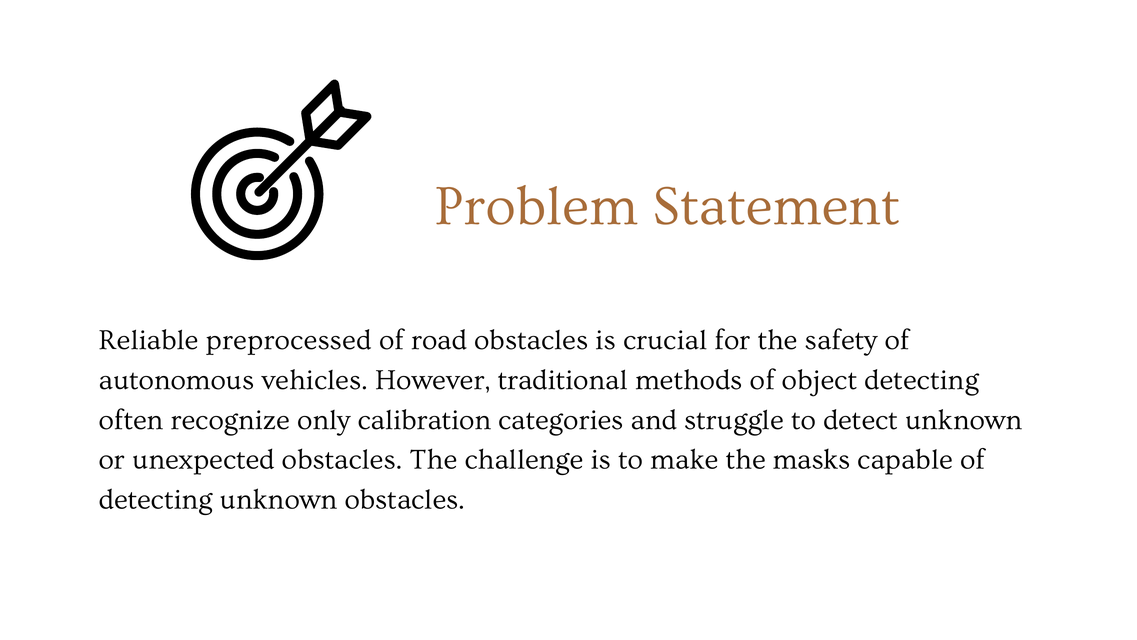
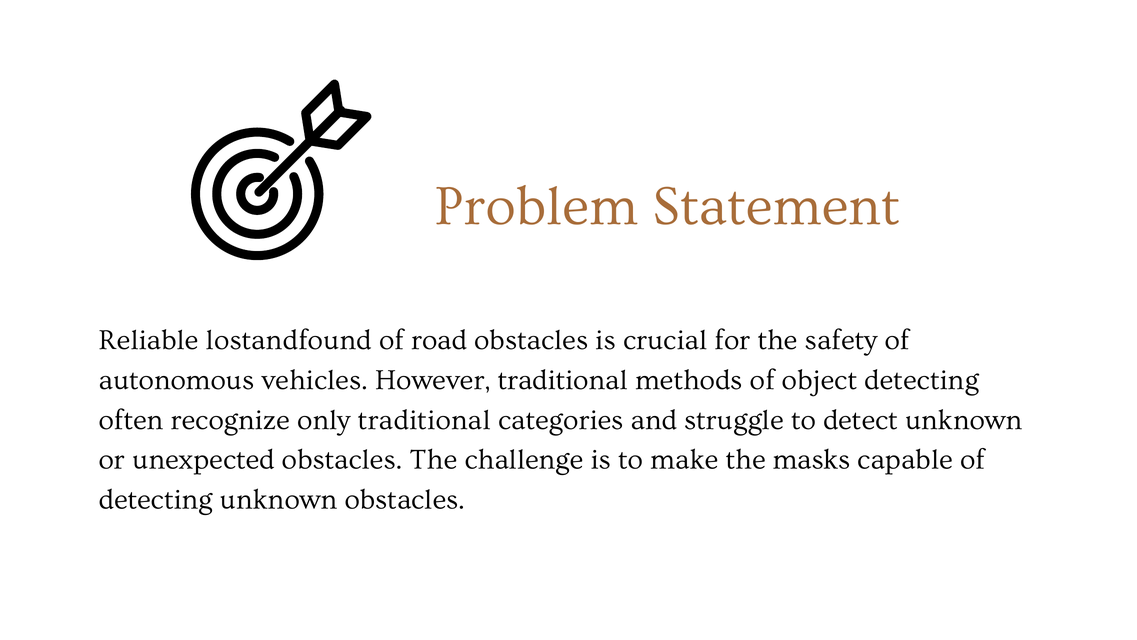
preprocessed: preprocessed -> lostandfound
only calibration: calibration -> traditional
